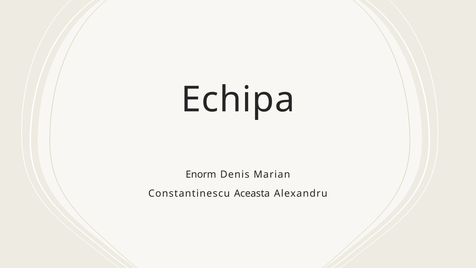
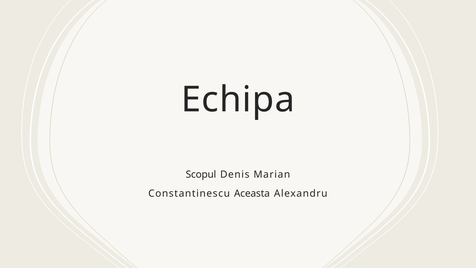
Enorm: Enorm -> Scopul
